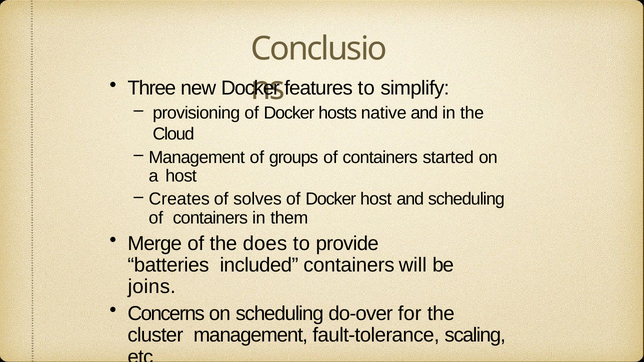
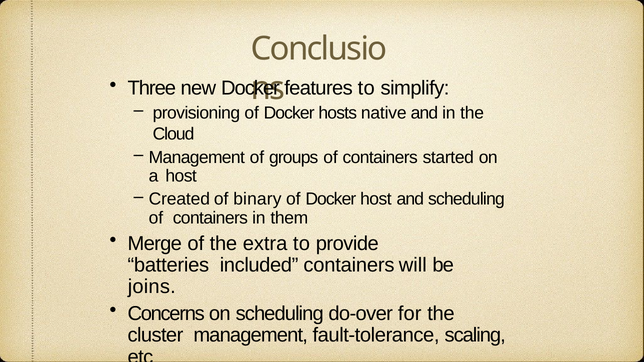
Creates: Creates -> Created
solves: solves -> binary
does: does -> extra
